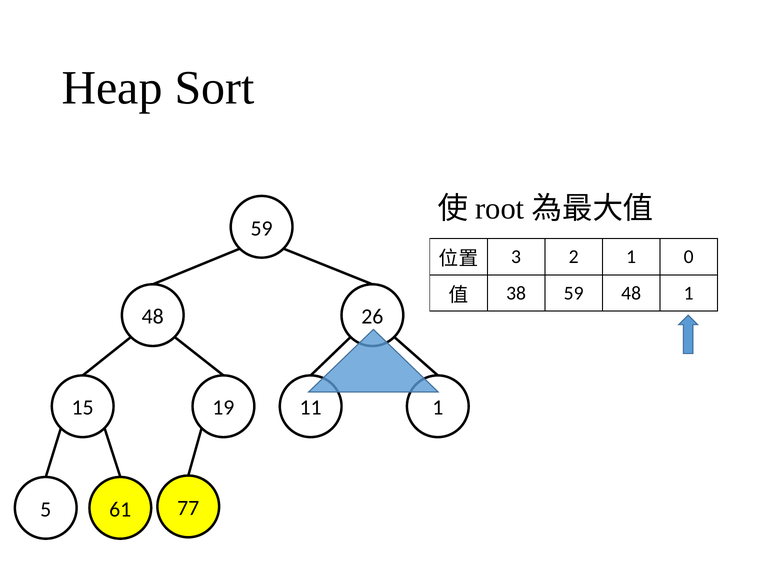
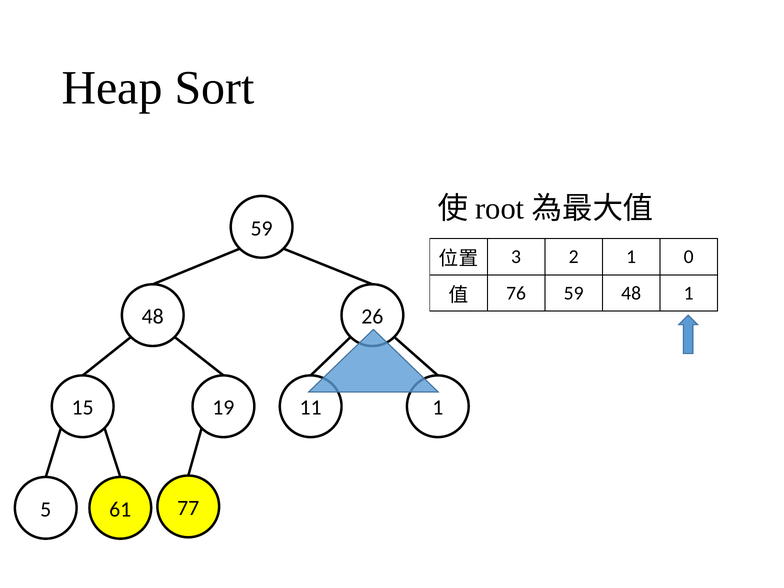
38: 38 -> 76
